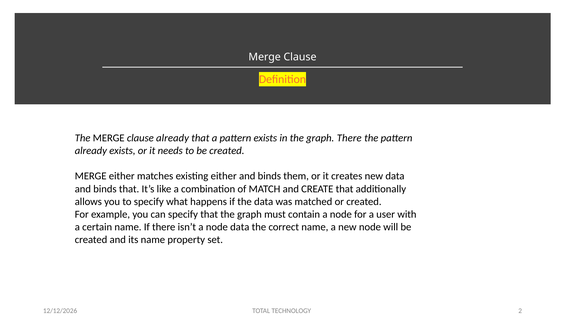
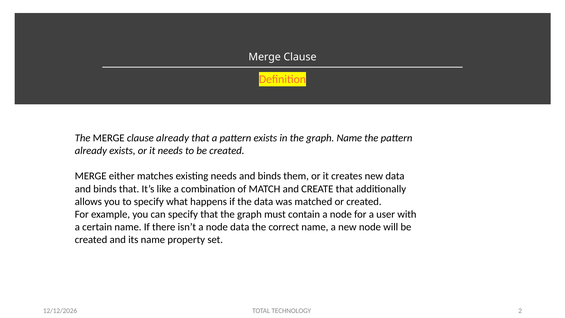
graph There: There -> Name
existing either: either -> needs
